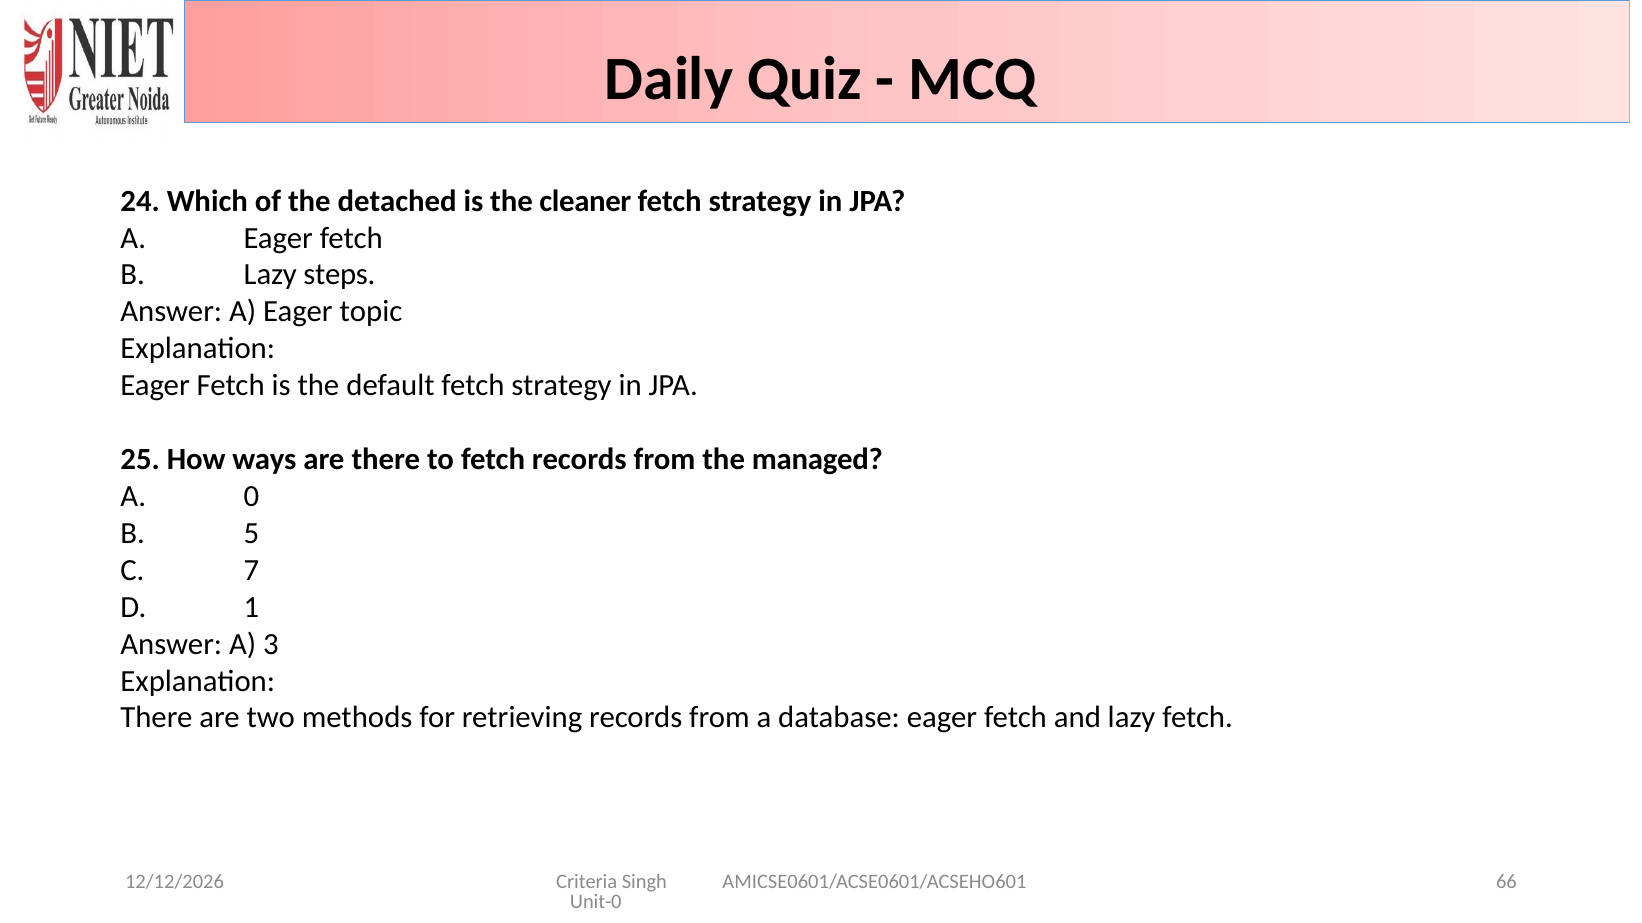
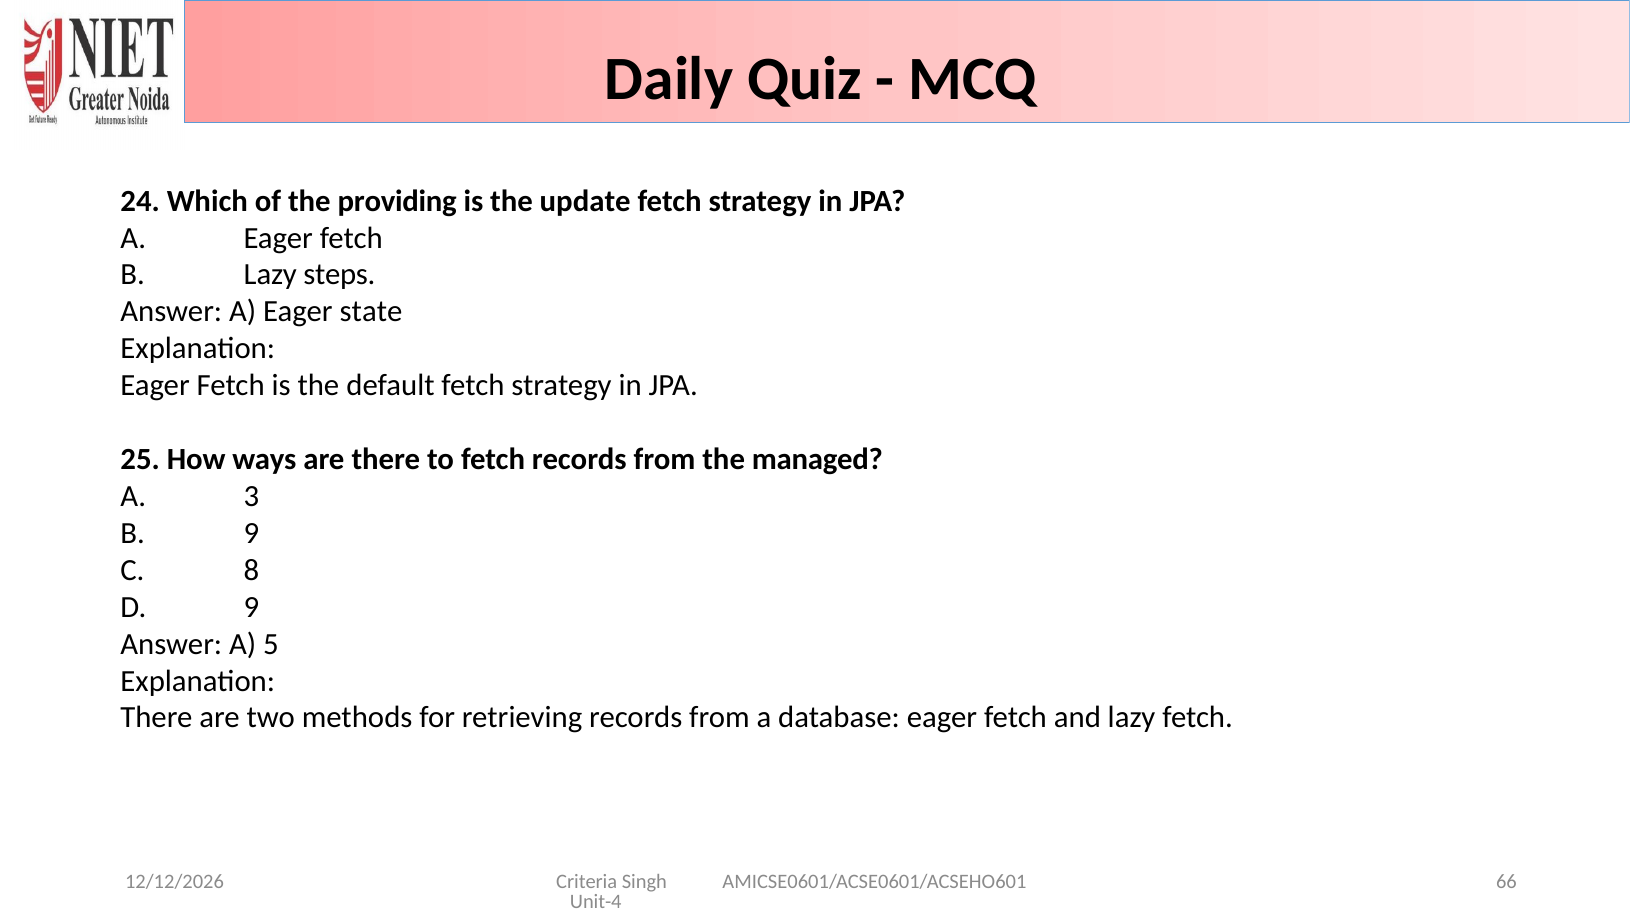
detached: detached -> providing
cleaner: cleaner -> update
topic: topic -> state
0: 0 -> 3
B 5: 5 -> 9
7: 7 -> 8
D 1: 1 -> 9
3: 3 -> 5
Unit-0: Unit-0 -> Unit-4
